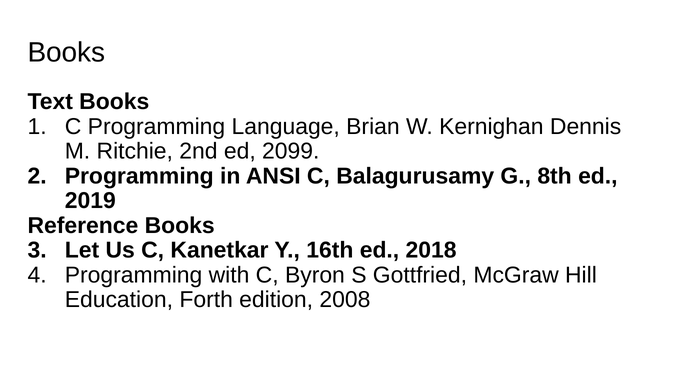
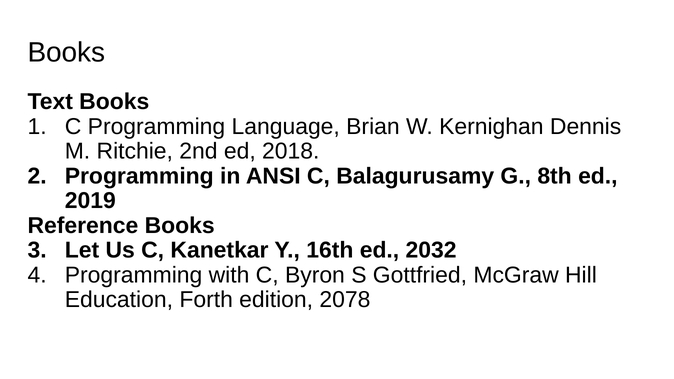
2099: 2099 -> 2018
2018: 2018 -> 2032
2008: 2008 -> 2078
